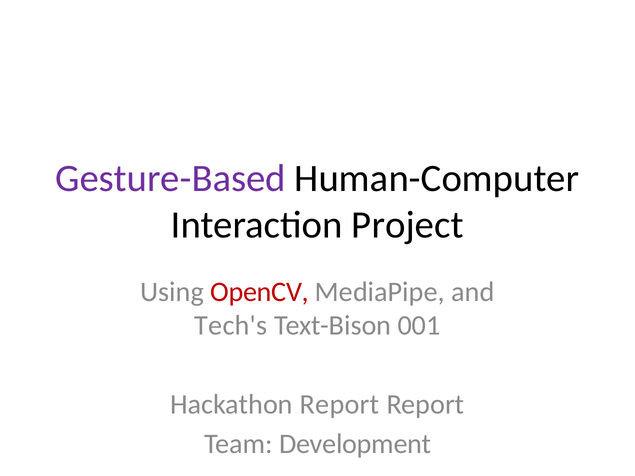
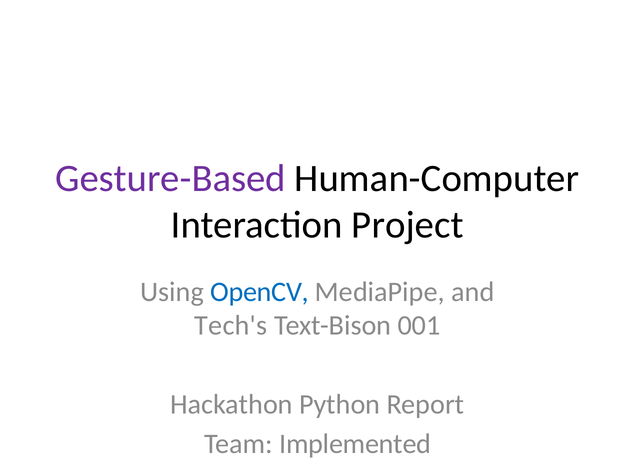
OpenCV colour: red -> blue
Hackathon Report: Report -> Python
Development: Development -> Implemented
